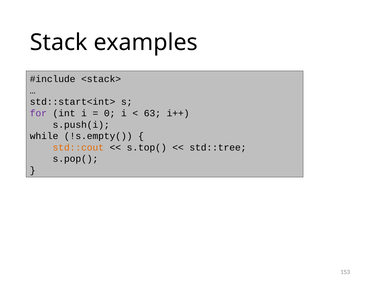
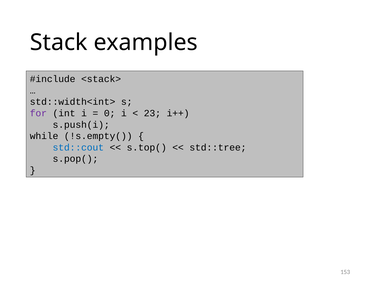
std::start<int>: std::start<int> -> std::width<int>
63: 63 -> 23
std::cout colour: orange -> blue
